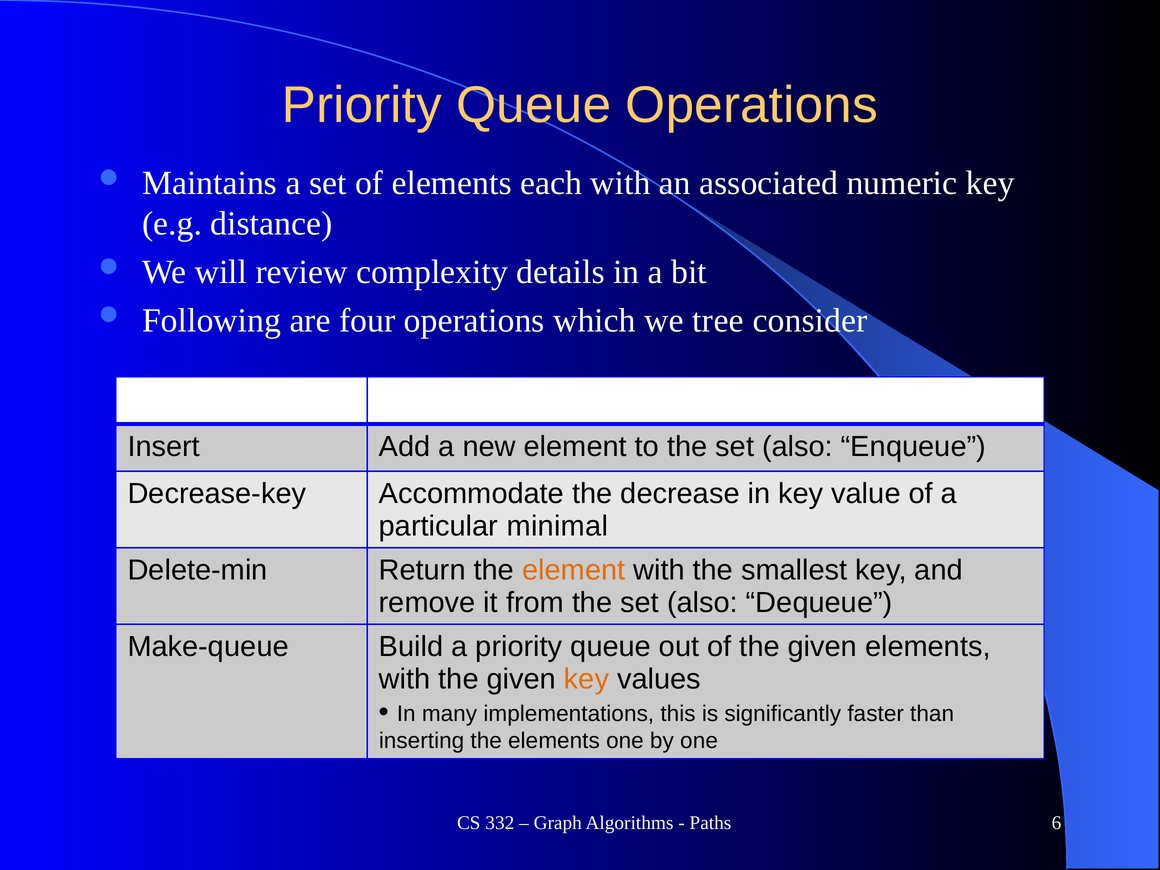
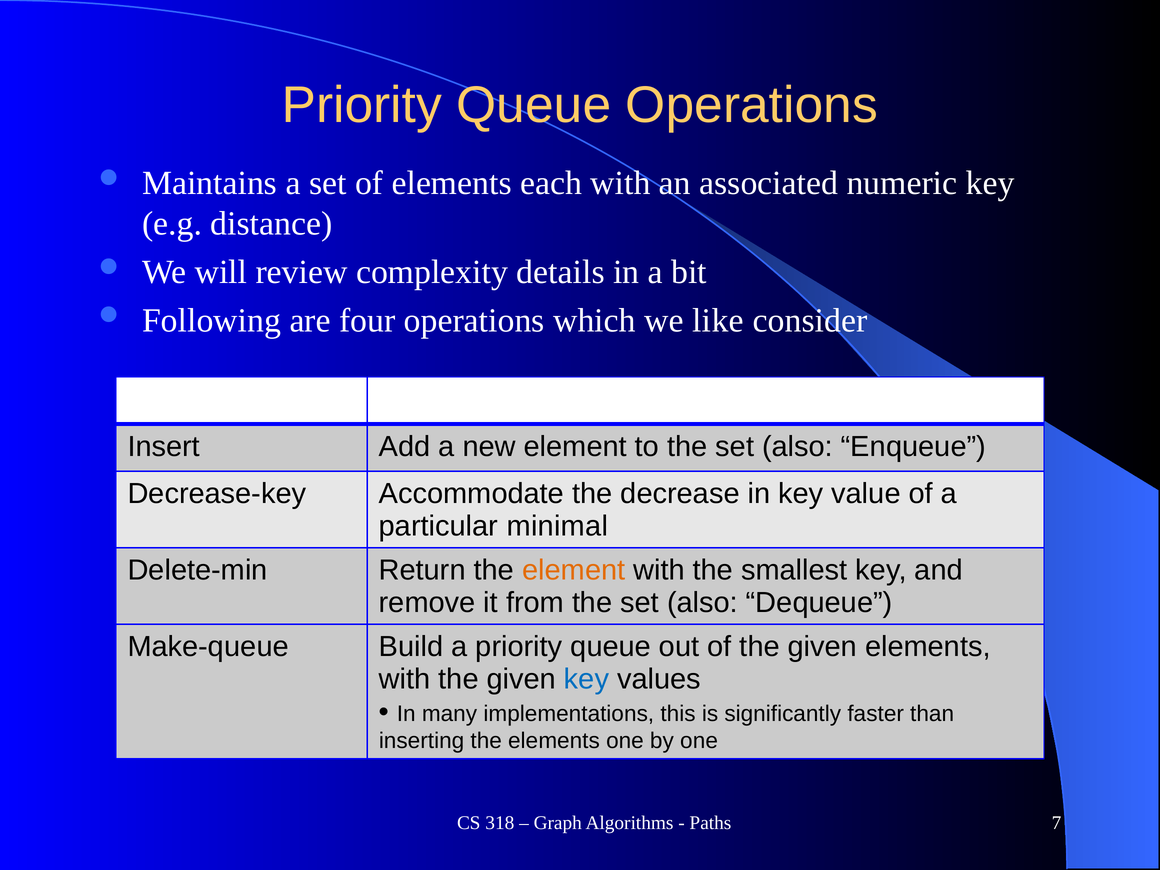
tree: tree -> like
key at (587, 679) colour: orange -> blue
332: 332 -> 318
6: 6 -> 7
